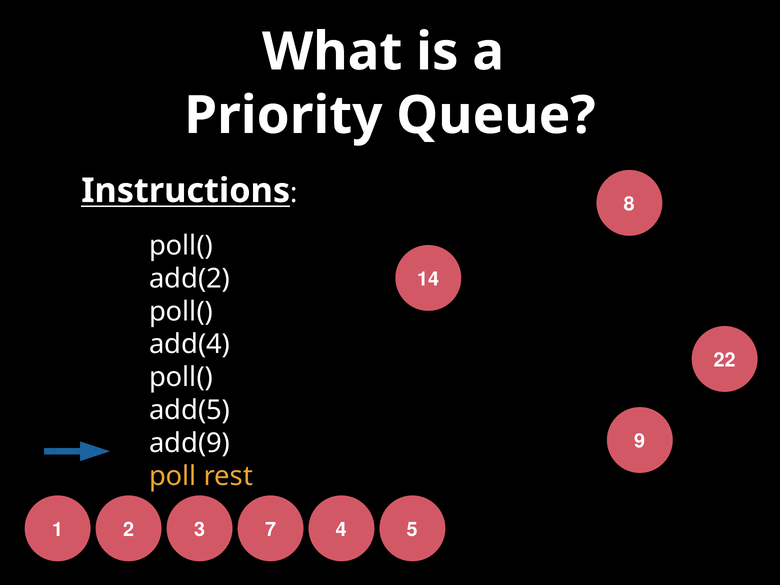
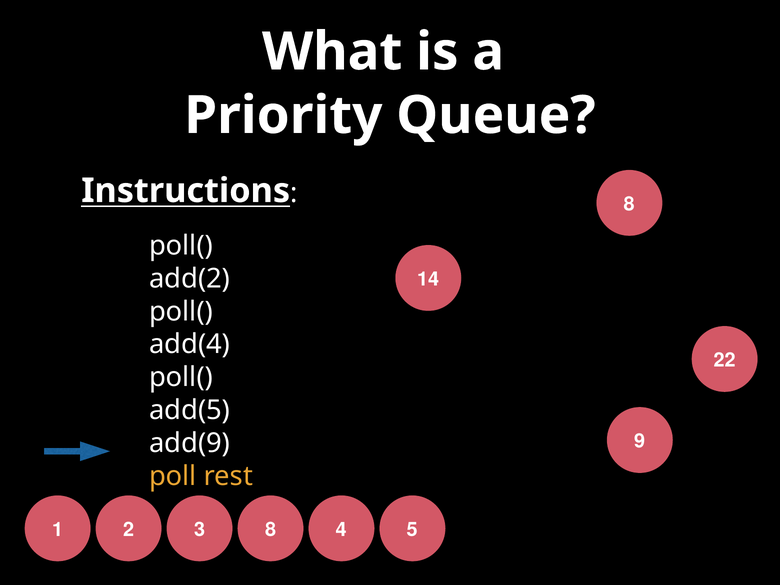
7 at (271, 530): 7 -> 8
